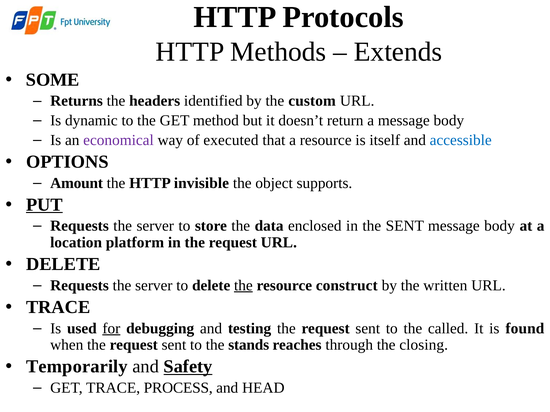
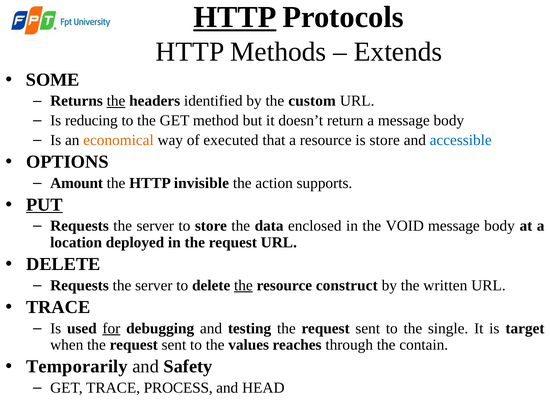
HTTP at (235, 17) underline: none -> present
the at (116, 101) underline: none -> present
dynamic: dynamic -> reducing
economical colour: purple -> orange
is itself: itself -> store
object: object -> action
the SENT: SENT -> VOID
platform: platform -> deployed
called: called -> single
found: found -> target
stands: stands -> values
closing: closing -> contain
Safety underline: present -> none
